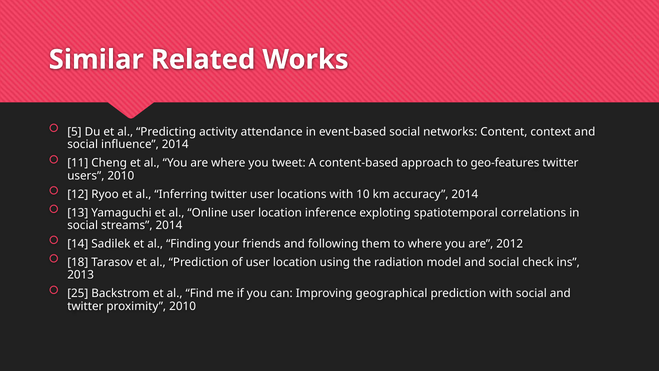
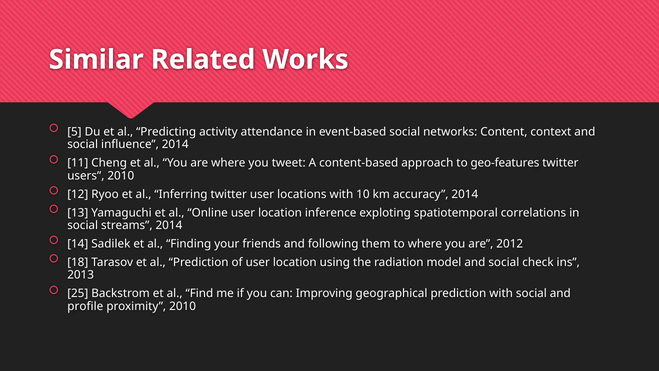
twitter at (85, 306): twitter -> profile
